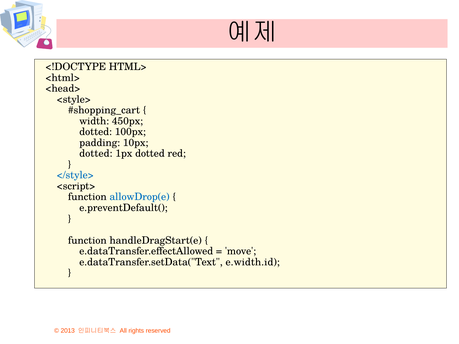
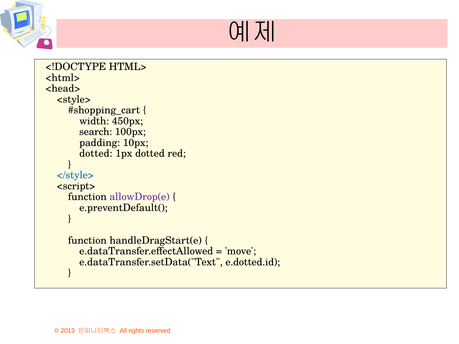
dotted at (96, 132): dotted -> search
allowDrop(e colour: blue -> purple
e.width.id: e.width.id -> e.dotted.id
